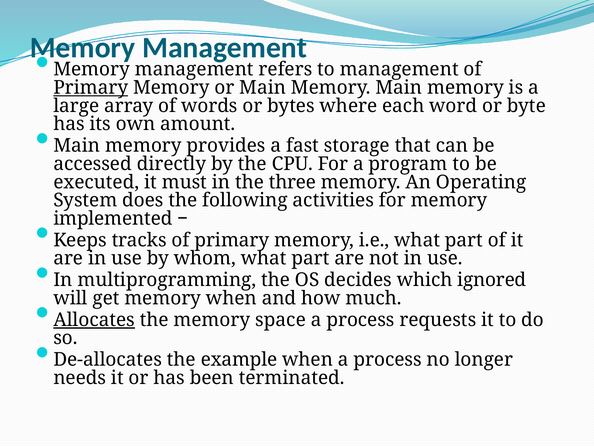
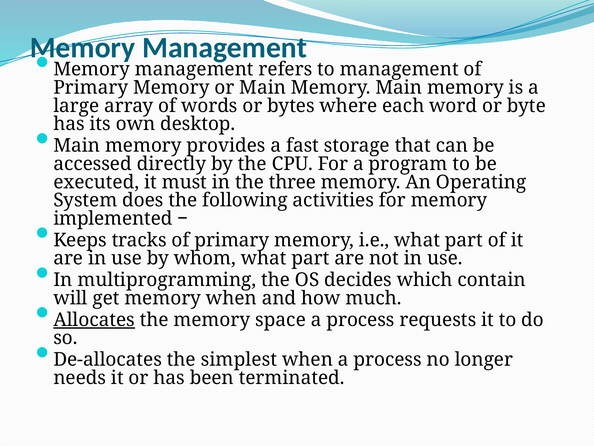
Primary at (91, 87) underline: present -> none
amount: amount -> desktop
ignored: ignored -> contain
example: example -> simplest
